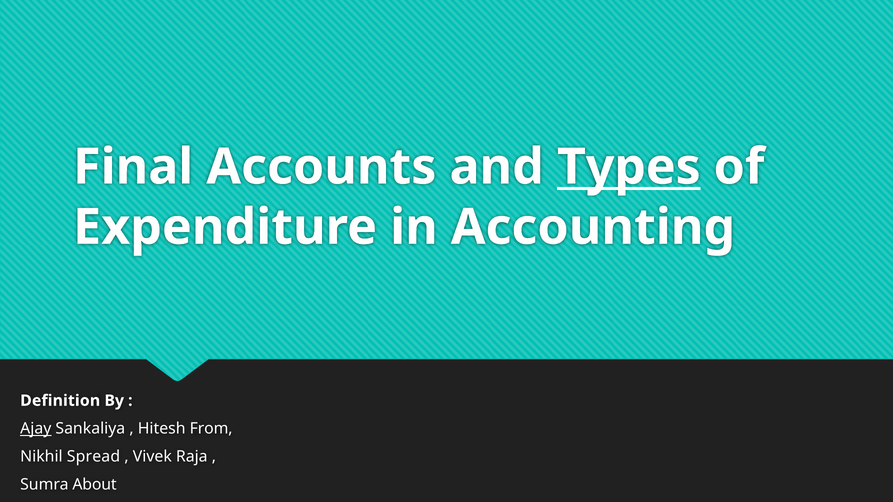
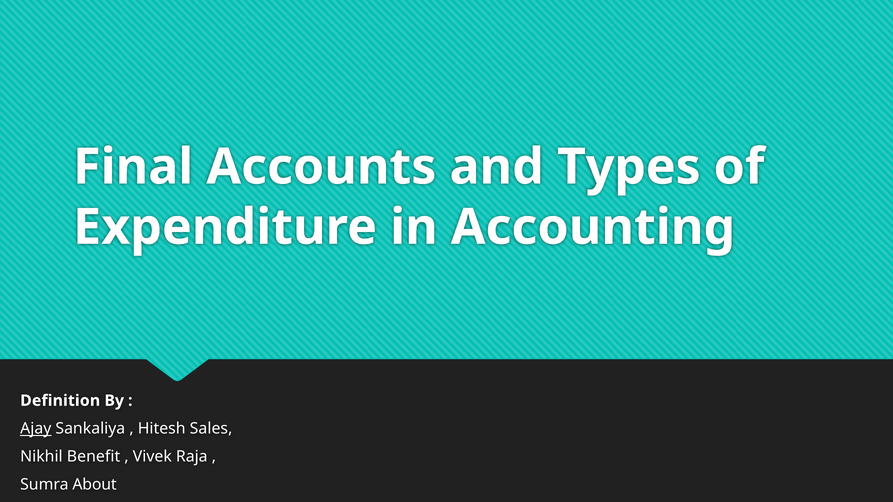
Types underline: present -> none
From: From -> Sales
Spread: Spread -> Benefit
